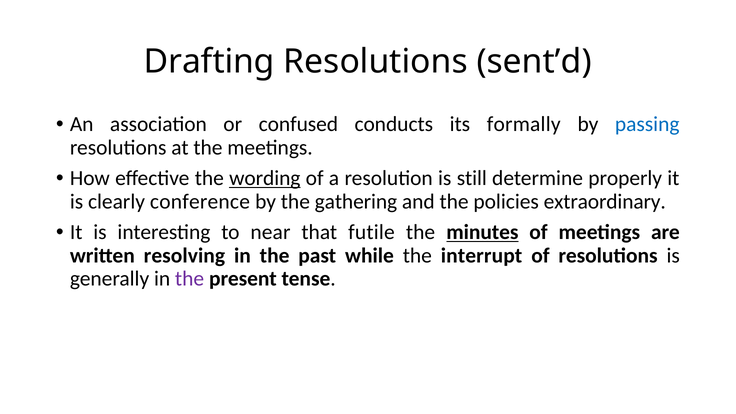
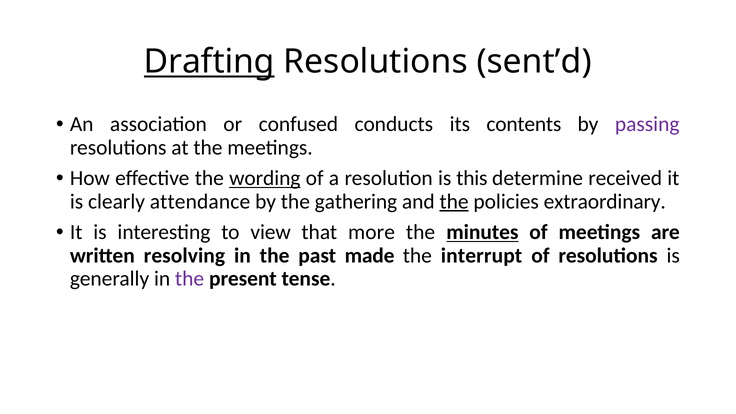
Drafting underline: none -> present
formally: formally -> contents
passing colour: blue -> purple
still: still -> this
properly: properly -> received
conference: conference -> attendance
the at (454, 201) underline: none -> present
near: near -> view
futile: futile -> more
while: while -> made
